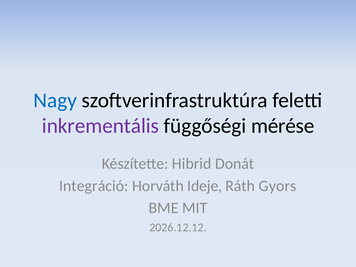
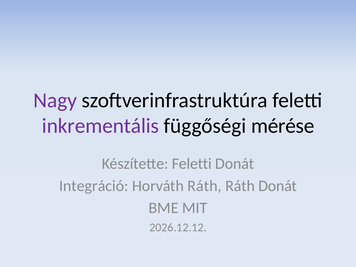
Nagy colour: blue -> purple
Készítette Hibrid: Hibrid -> Feletti
Horváth Ideje: Ideje -> Ráth
Ráth Gyors: Gyors -> Donát
